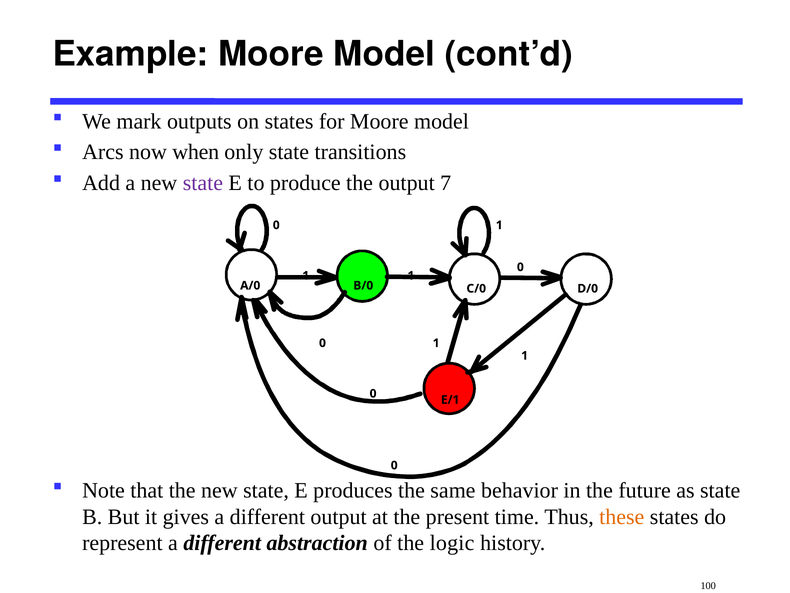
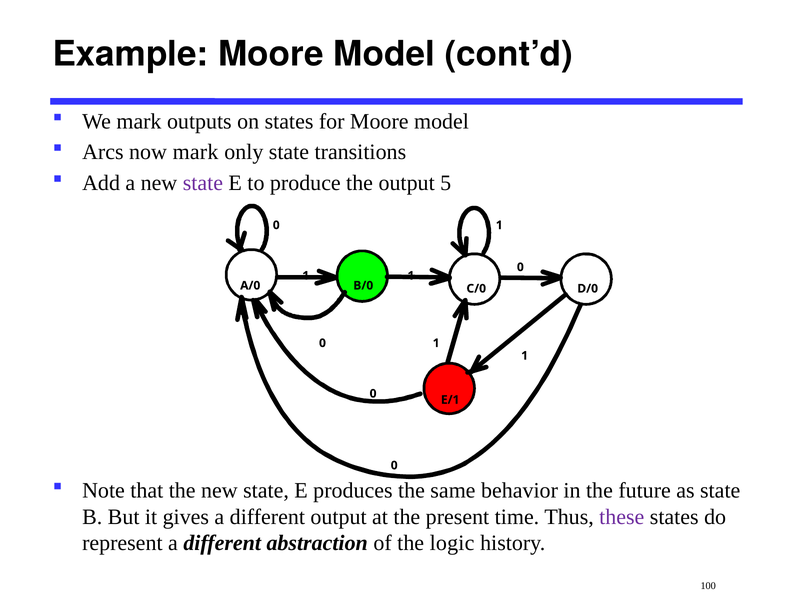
now when: when -> mark
7: 7 -> 5
these colour: orange -> purple
